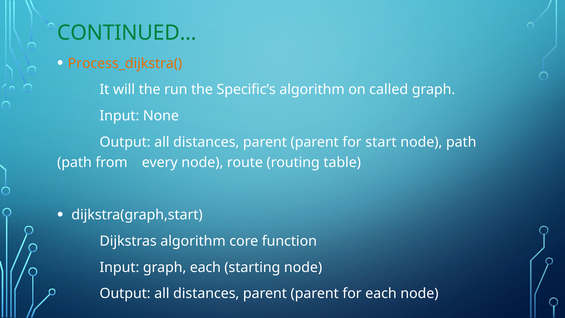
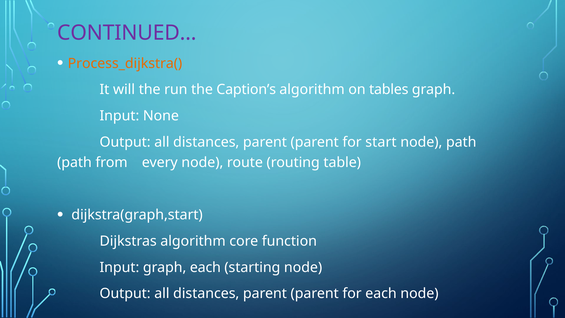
CONTINUED… colour: green -> purple
Specific’s: Specific’s -> Caption’s
called: called -> tables
